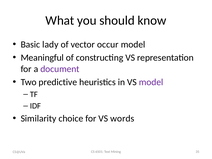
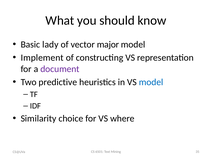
occur: occur -> major
Meaningful: Meaningful -> Implement
model at (151, 82) colour: purple -> blue
words: words -> where
